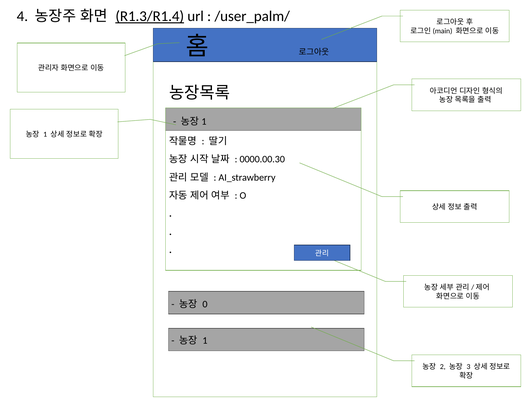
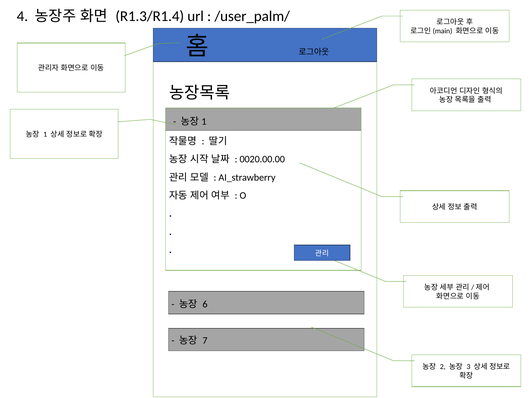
R1.3/R1.4 underline: present -> none
0000.00.30: 0000.00.30 -> 0020.00.00
0: 0 -> 6
1 at (205, 340): 1 -> 7
